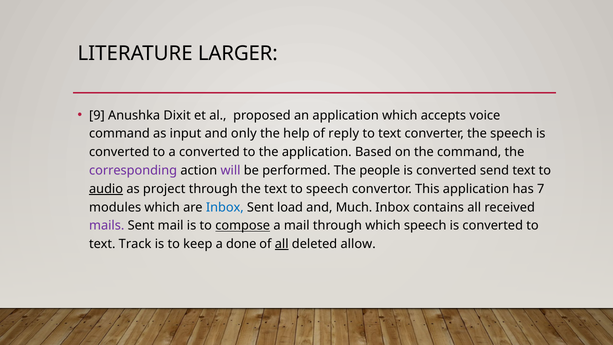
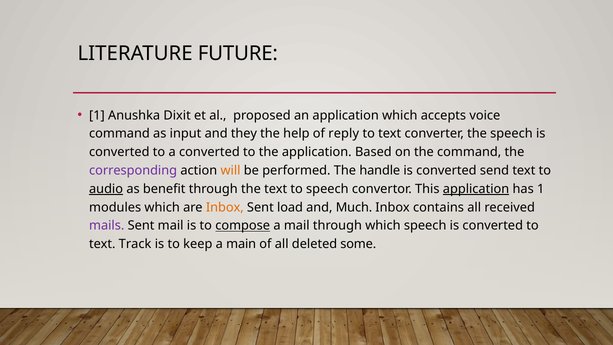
LARGER: LARGER -> FUTURE
9 at (97, 115): 9 -> 1
only: only -> they
will colour: purple -> orange
people: people -> handle
project: project -> benefit
application at (476, 189) underline: none -> present
has 7: 7 -> 1
Inbox at (225, 207) colour: blue -> orange
done: done -> main
all at (282, 244) underline: present -> none
allow: allow -> some
